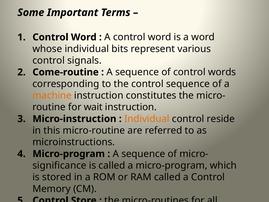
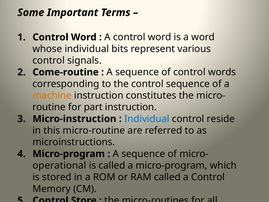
wait: wait -> part
Individual at (147, 119) colour: orange -> blue
significance: significance -> operational
